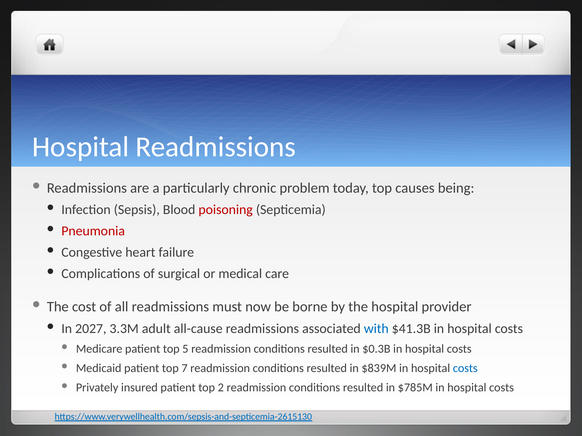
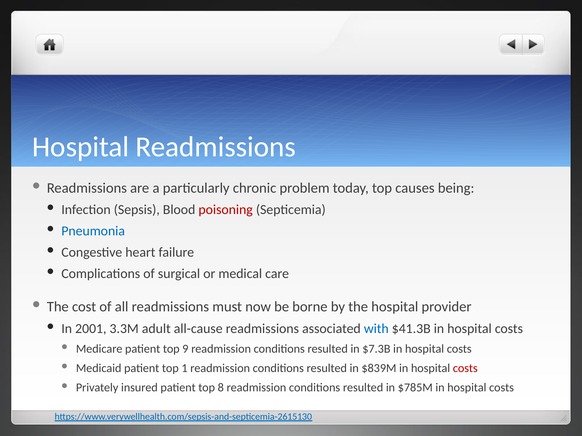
Pneumonia colour: red -> blue
2027: 2027 -> 2001
5: 5 -> 9
$0.3B: $0.3B -> $7.3B
7: 7 -> 1
costs at (465, 369) colour: blue -> red
2: 2 -> 8
